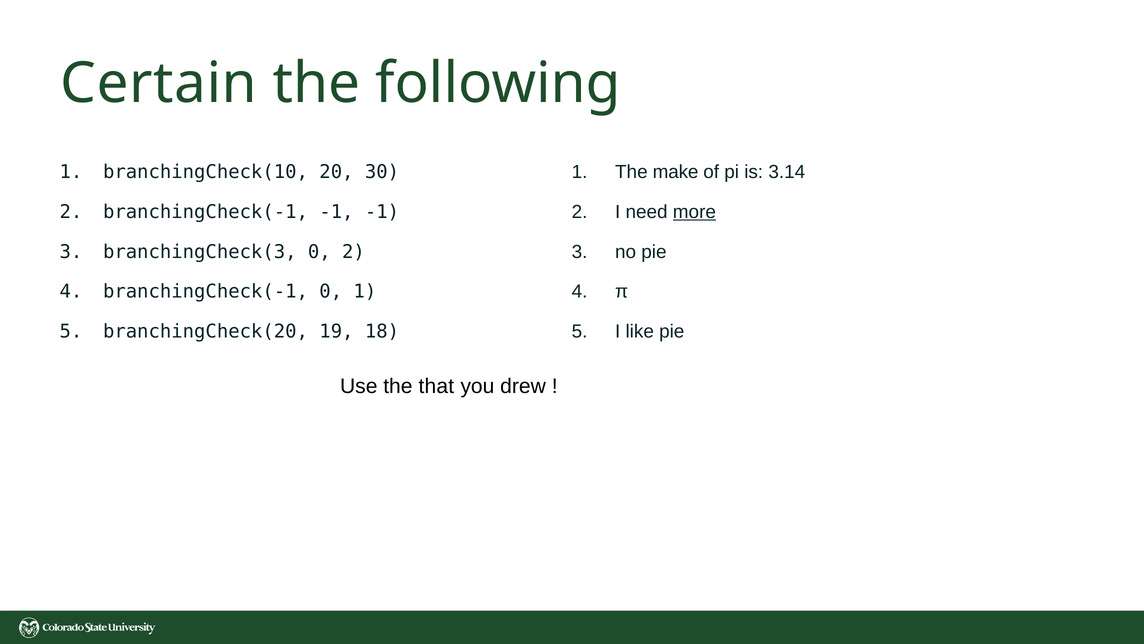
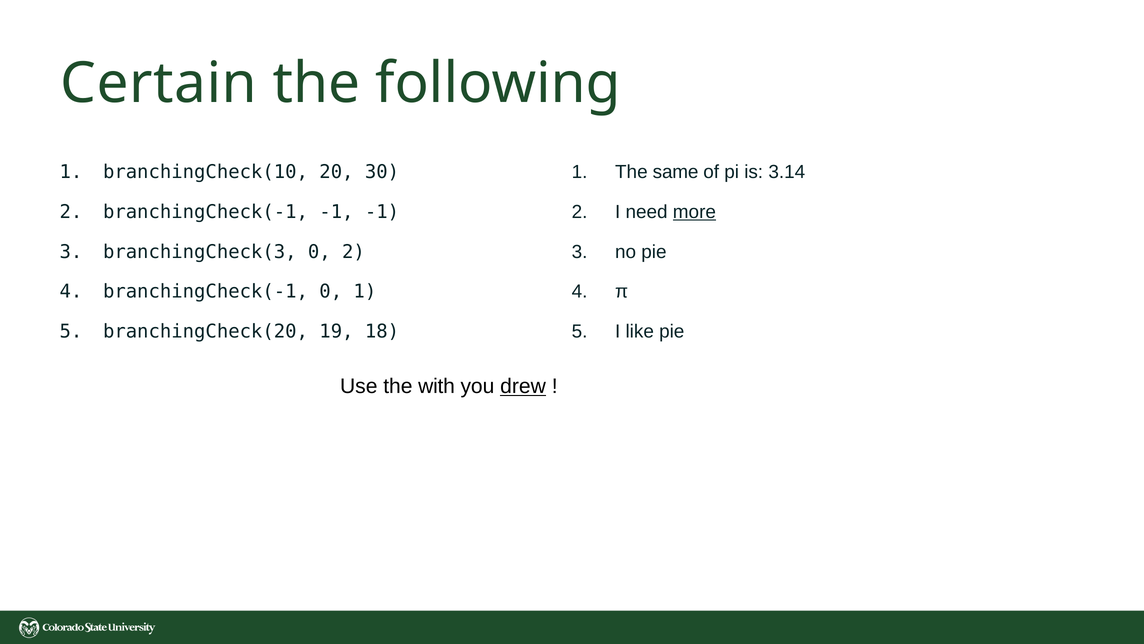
make: make -> same
that: that -> with
drew underline: none -> present
